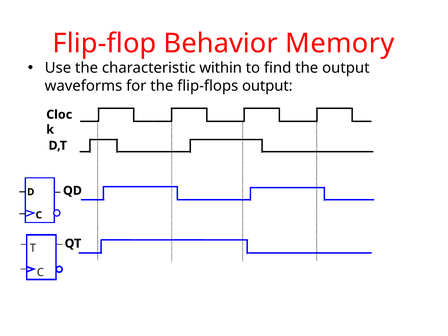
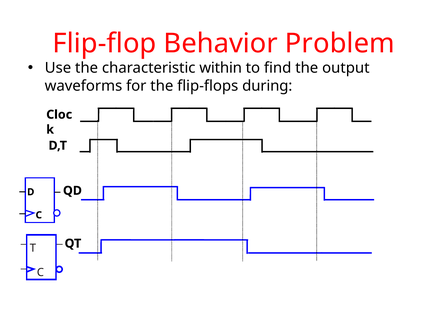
Memory: Memory -> Problem
flip-flops output: output -> during
